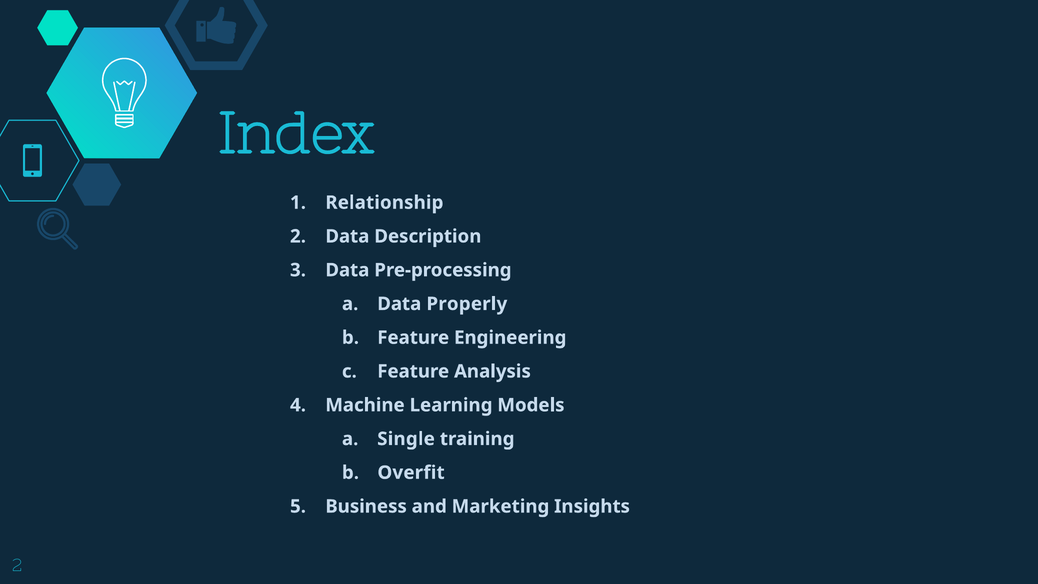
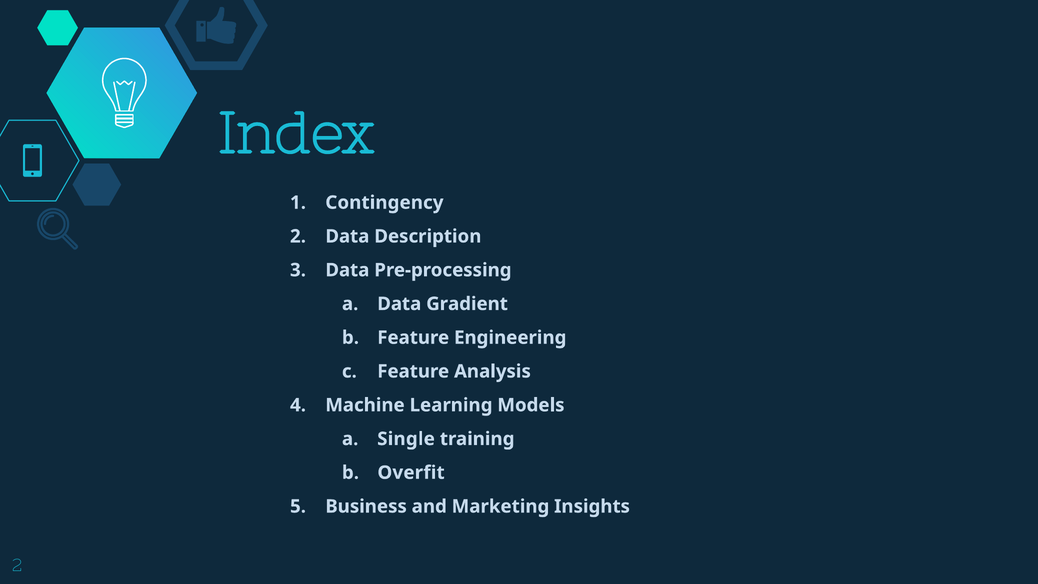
Relationship: Relationship -> Contingency
Properly: Properly -> Gradient
